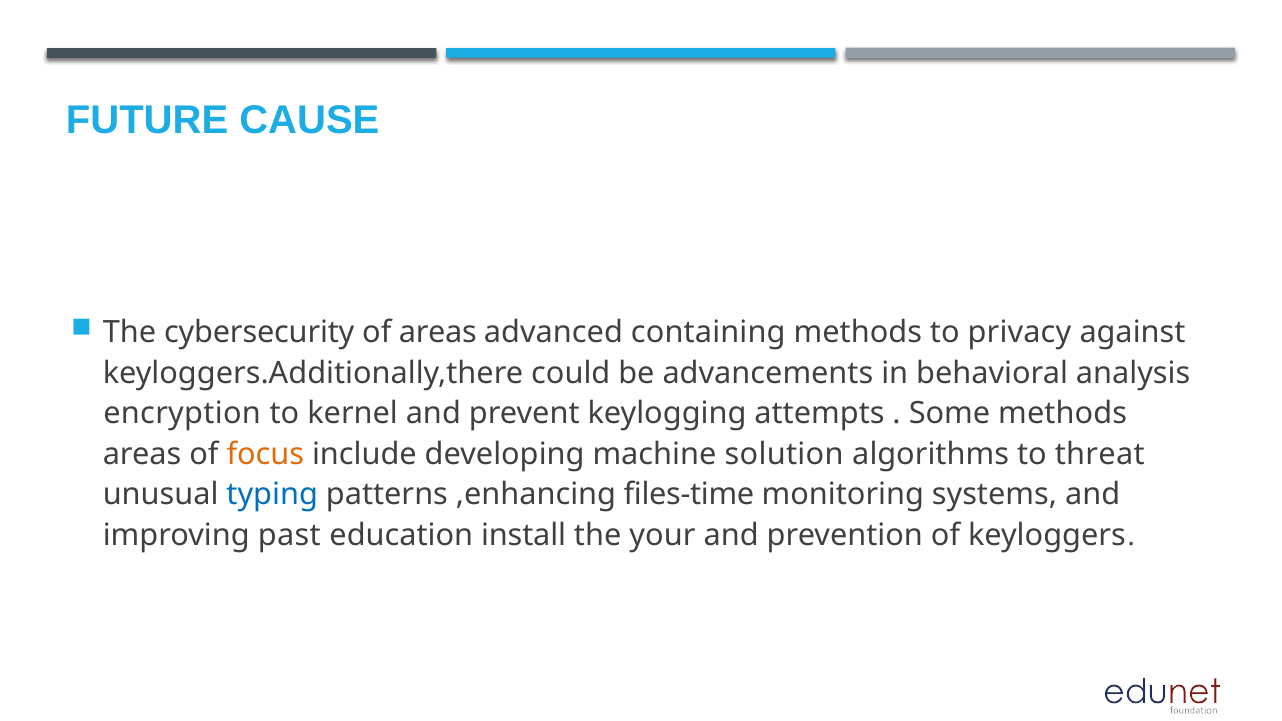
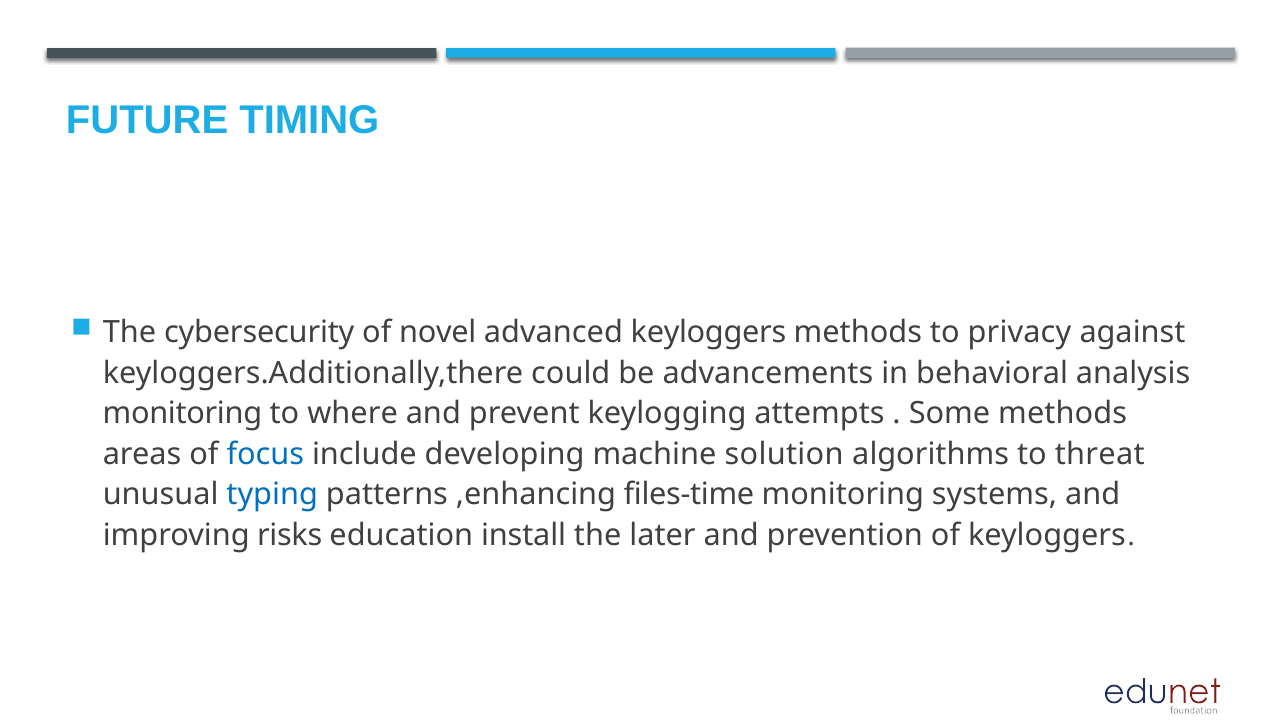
CAUSE: CAUSE -> TIMING
of areas: areas -> novel
advanced containing: containing -> keyloggers
encryption at (182, 414): encryption -> monitoring
kernel: kernel -> where
focus colour: orange -> blue
past: past -> risks
your: your -> later
